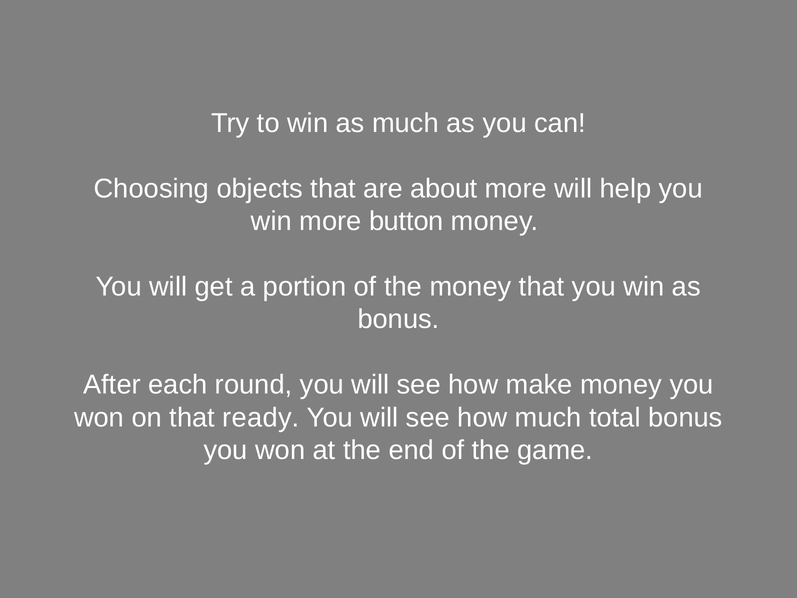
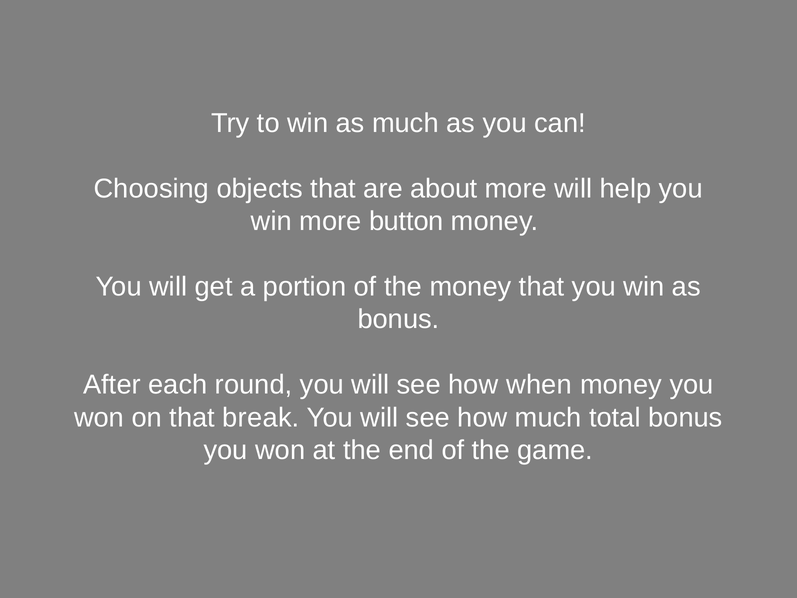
make: make -> when
ready: ready -> break
